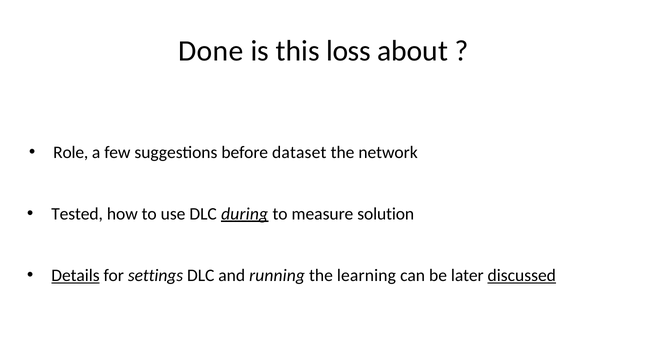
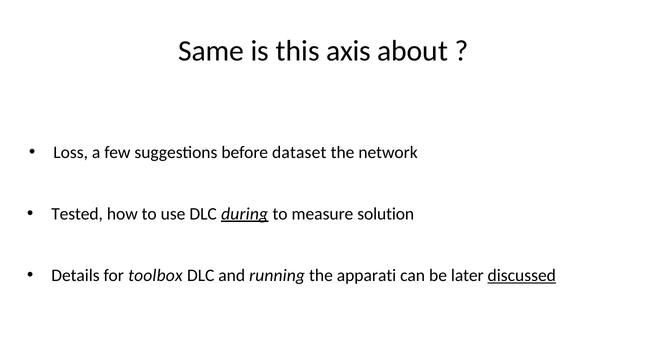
Done: Done -> Same
loss: loss -> axis
Role: Role -> Loss
Details underline: present -> none
settings: settings -> toolbox
learning: learning -> apparati
